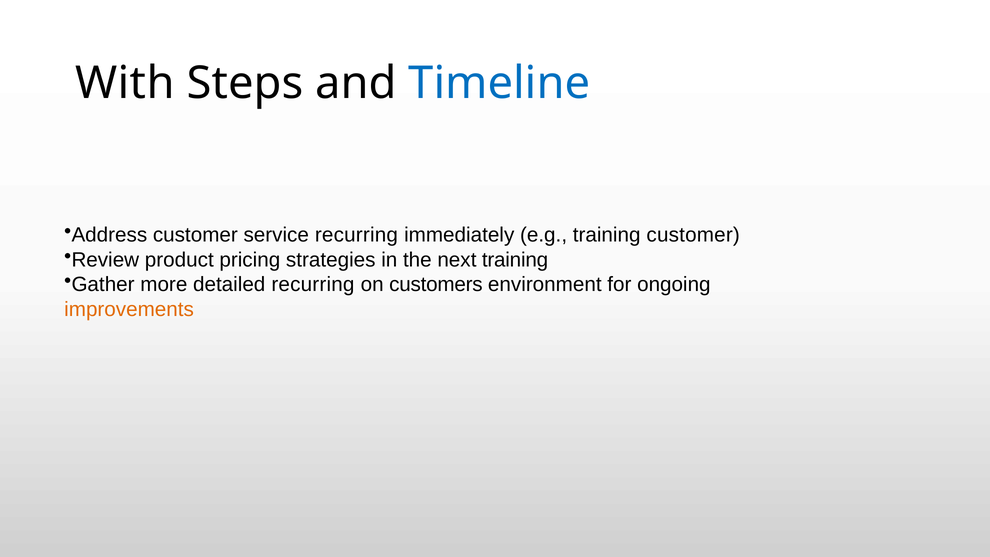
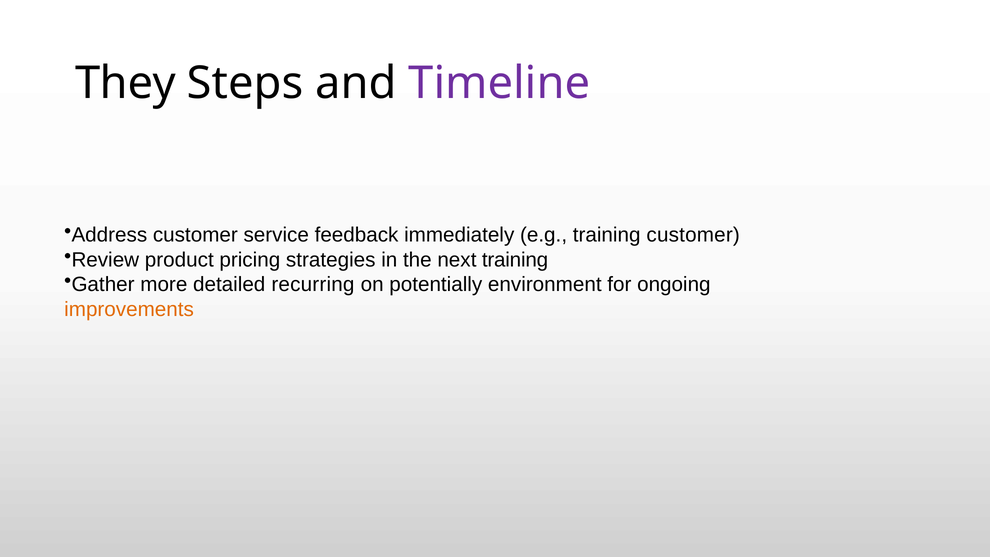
With: With -> They
Timeline colour: blue -> purple
service recurring: recurring -> feedback
customers: customers -> potentially
